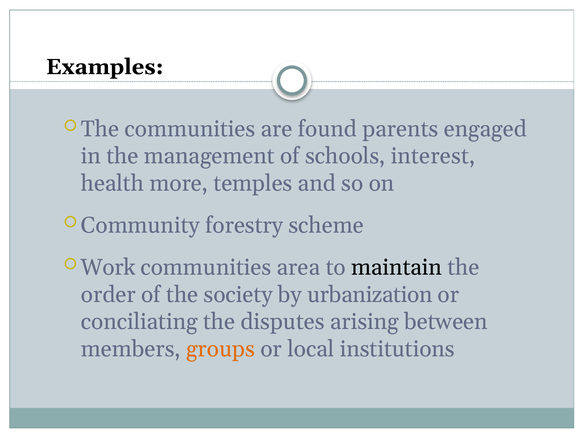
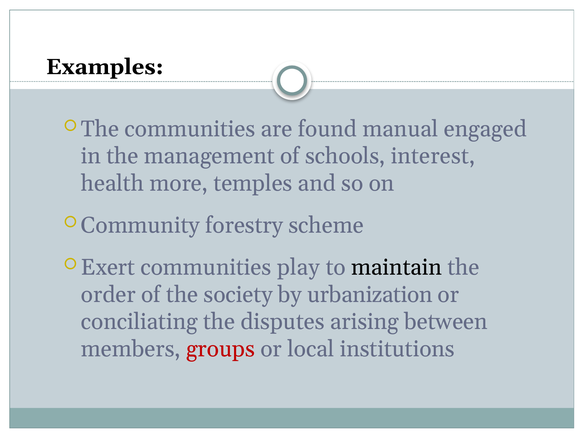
parents: parents -> manual
Work: Work -> Exert
area: area -> play
groups colour: orange -> red
